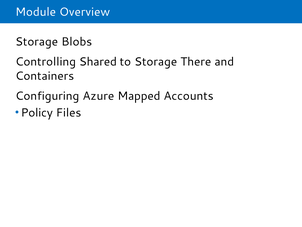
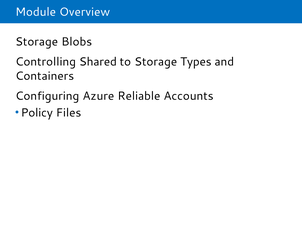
There: There -> Types
Mapped: Mapped -> Reliable
